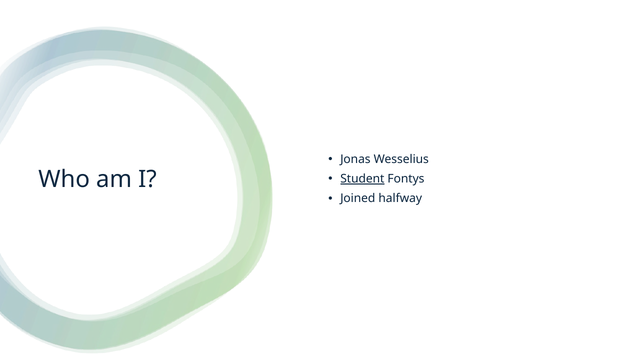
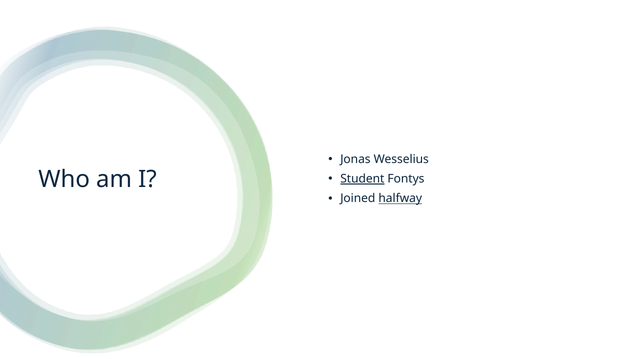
halfway underline: none -> present
